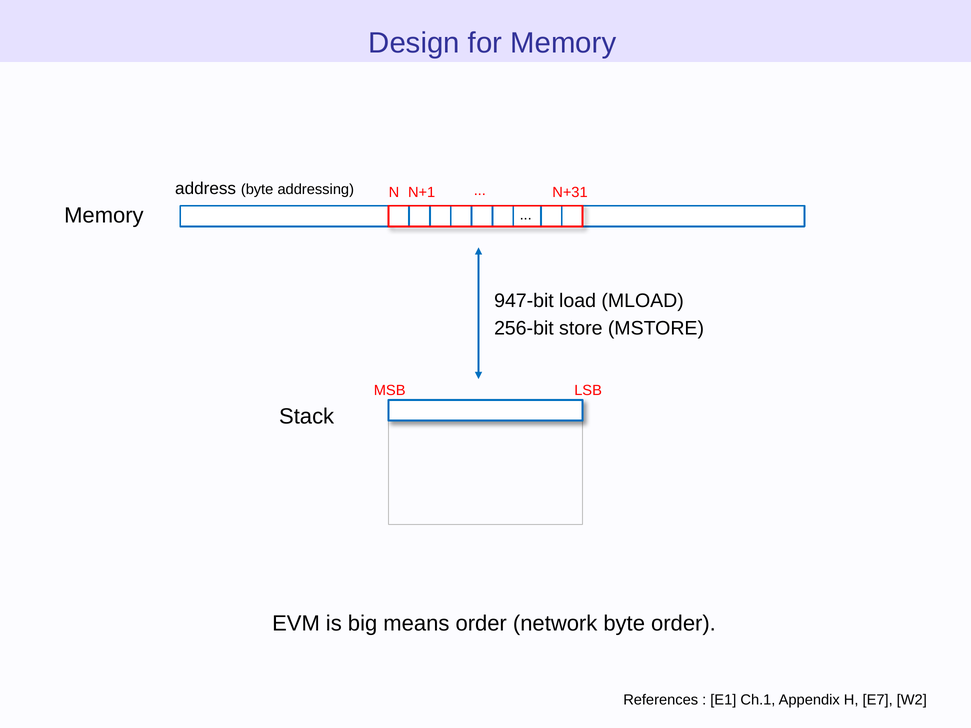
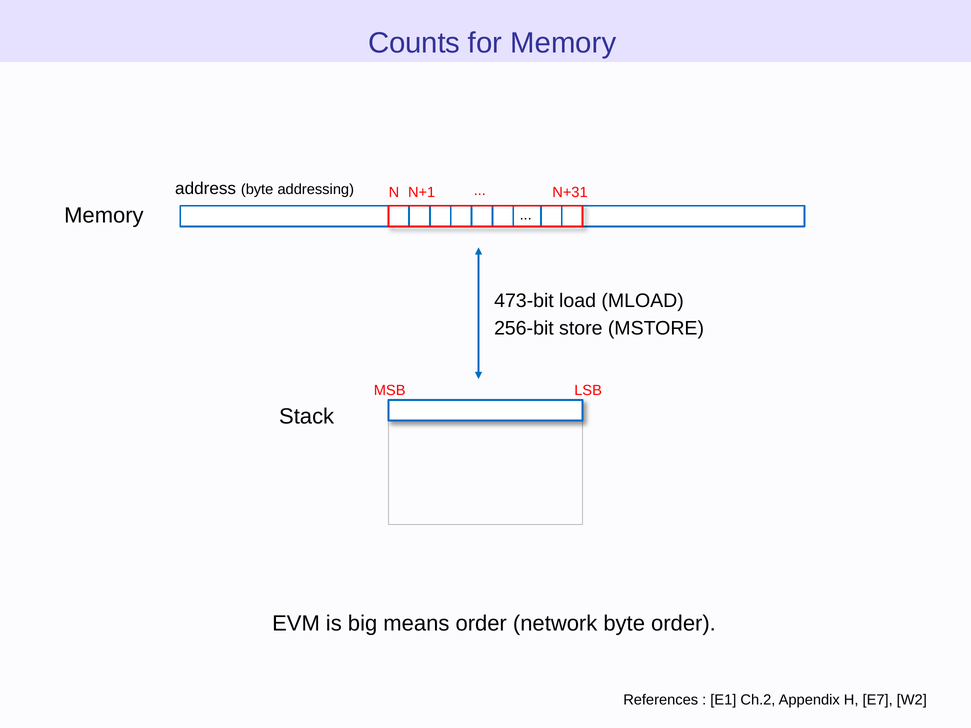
Design: Design -> Counts
947-bit: 947-bit -> 473-bit
Ch.1: Ch.1 -> Ch.2
